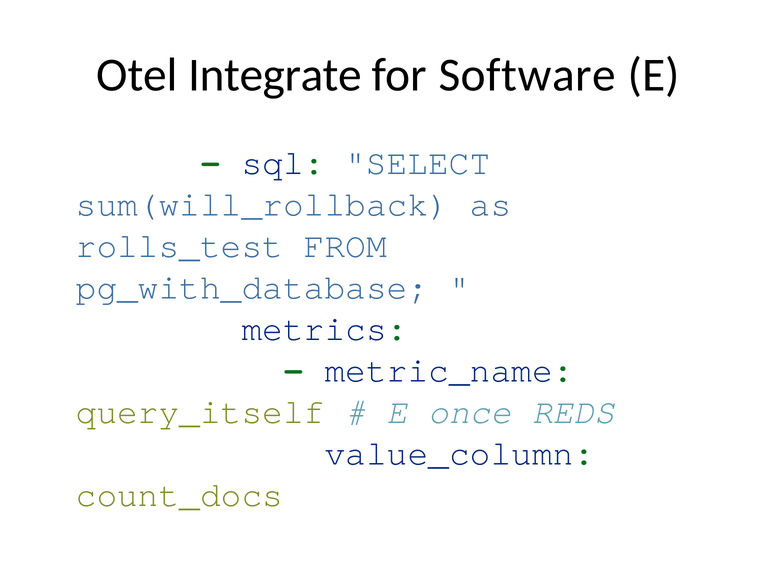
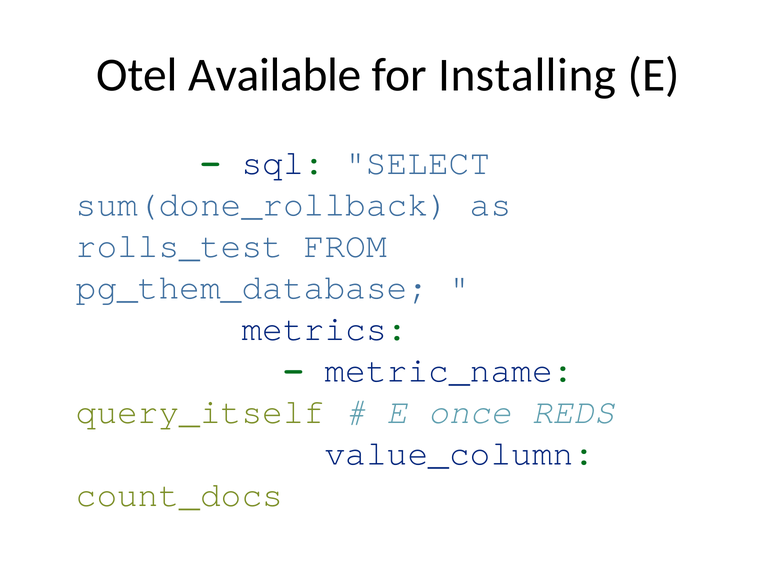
Integrate: Integrate -> Available
Software: Software -> Installing
sum(will_rollback: sum(will_rollback -> sum(done_rollback
pg_with_database: pg_with_database -> pg_them_database
